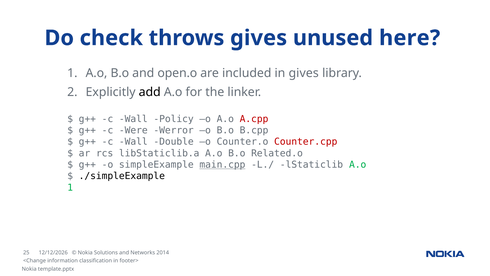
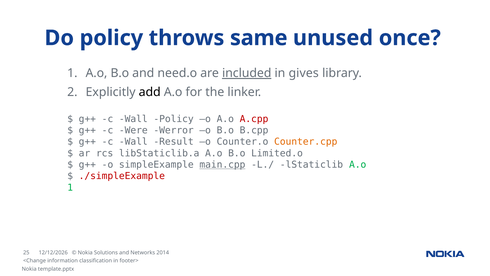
Do check: check -> policy
throws gives: gives -> same
here: here -> once
open.o: open.o -> need.o
included underline: none -> present
Double: Double -> Result
Counter.cpp colour: red -> orange
Related.o: Related.o -> Limited.o
./simpleExample colour: black -> red
